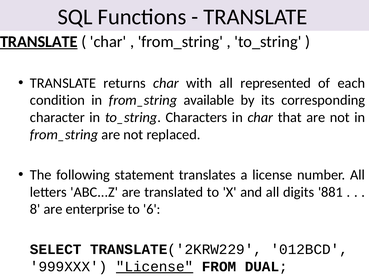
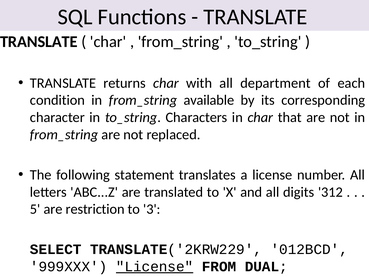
TRANSLATE at (39, 42) underline: present -> none
represented: represented -> department
881: 881 -> 312
8: 8 -> 5
enterprise: enterprise -> restriction
6: 6 -> 3
